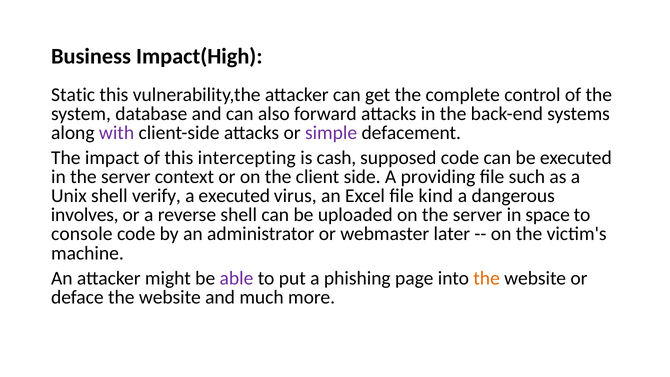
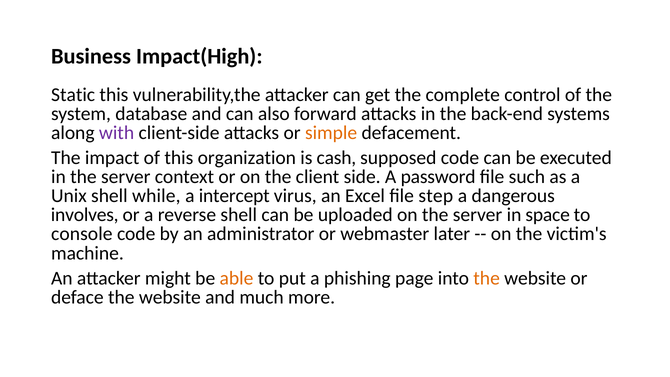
simple colour: purple -> orange
intercepting: intercepting -> organization
providing: providing -> password
verify: verify -> while
a executed: executed -> intercept
kind: kind -> step
able colour: purple -> orange
